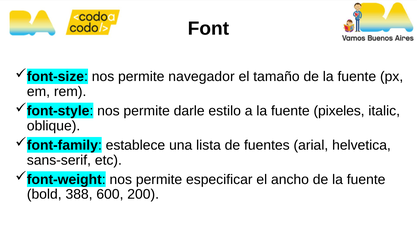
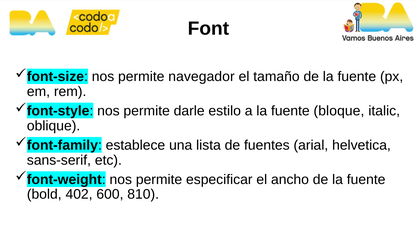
pixeles: pixeles -> bloque
388: 388 -> 402
200: 200 -> 810
